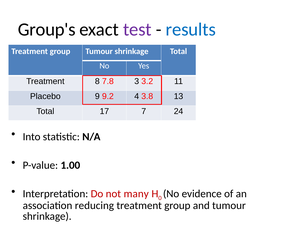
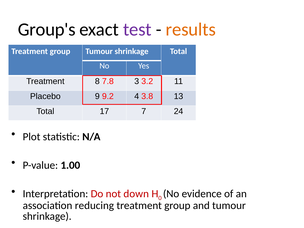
results colour: blue -> orange
Into: Into -> Plot
many: many -> down
